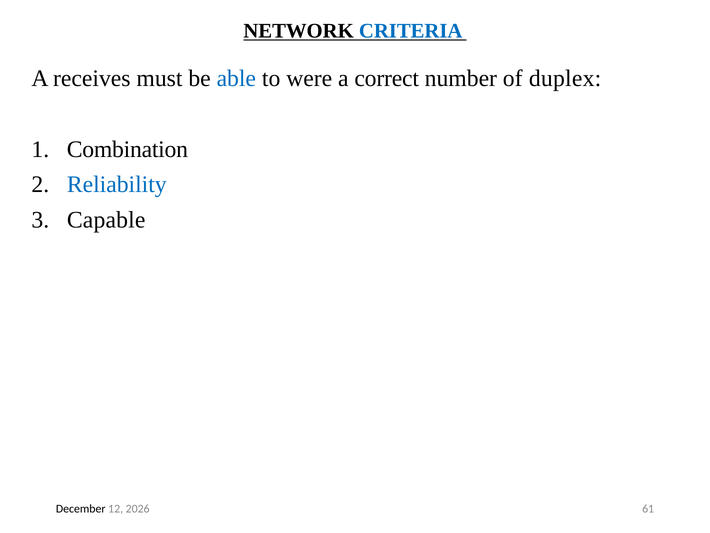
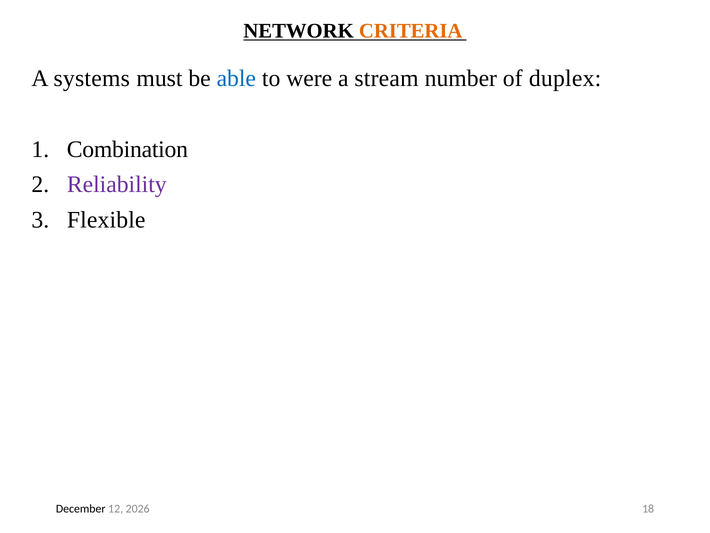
CRITERIA colour: blue -> orange
receives: receives -> systems
correct: correct -> stream
Reliability colour: blue -> purple
Capable: Capable -> Flexible
61: 61 -> 18
